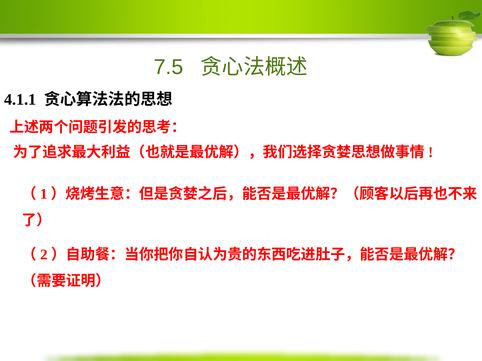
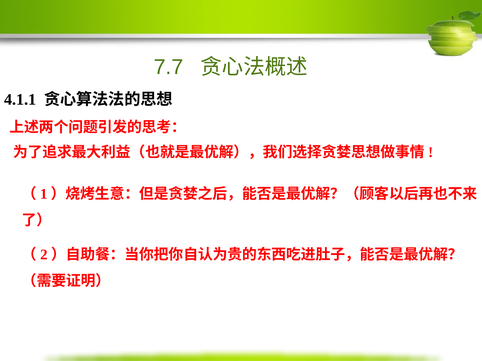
7.5: 7.5 -> 7.7
